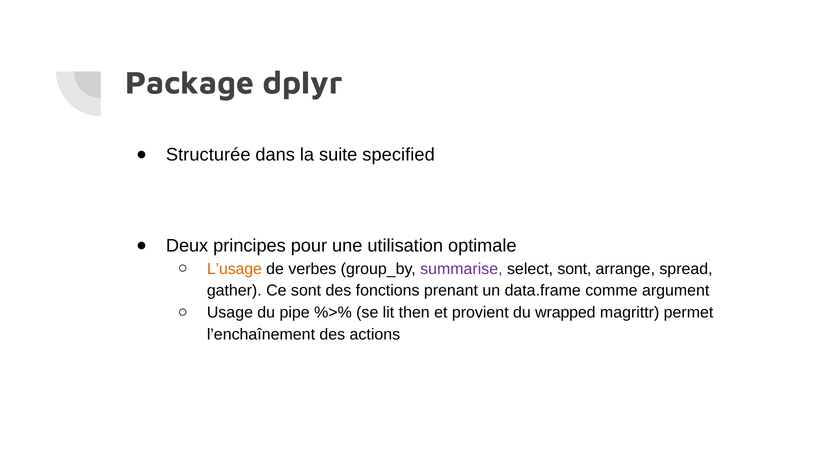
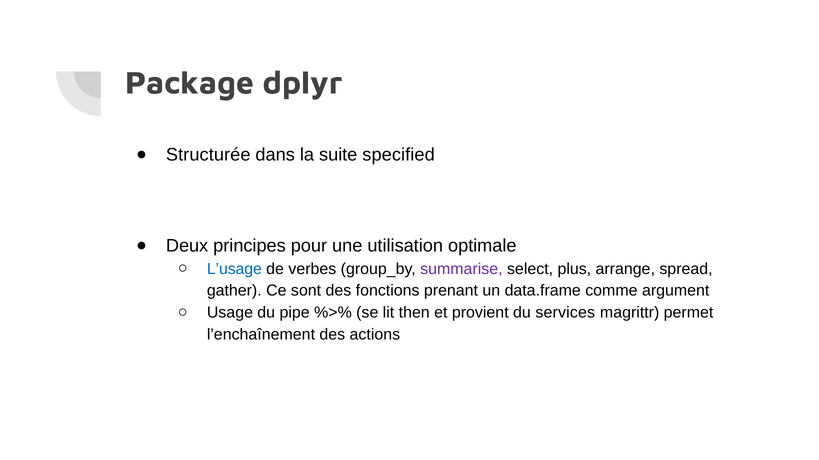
L’usage colour: orange -> blue
select sont: sont -> plus
wrapped: wrapped -> services
